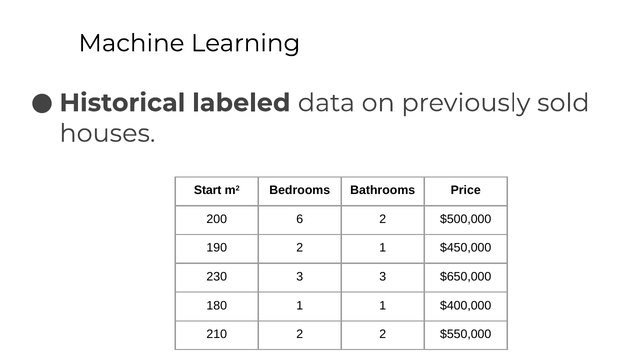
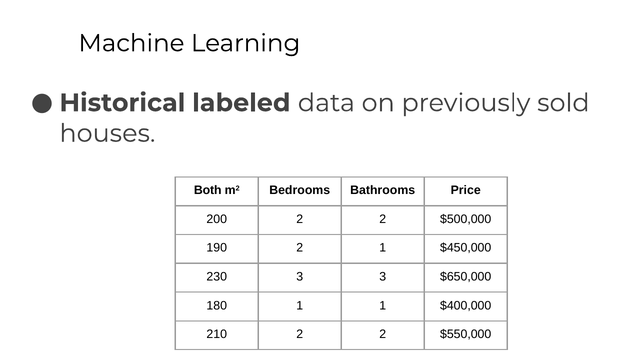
Start: Start -> Both
200 6: 6 -> 2
